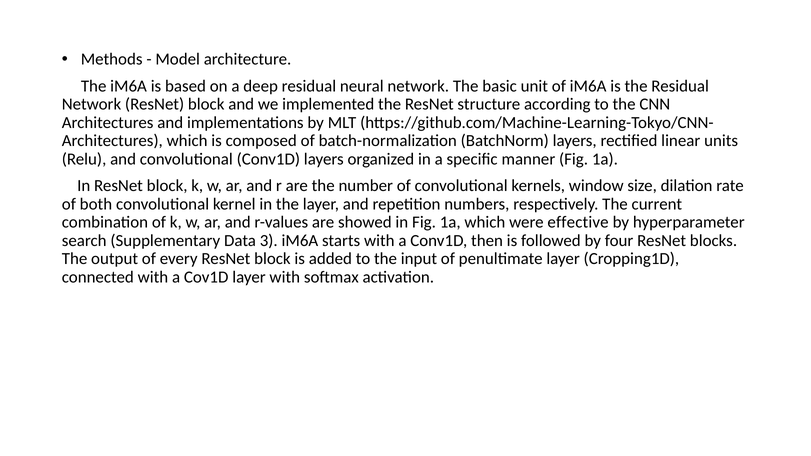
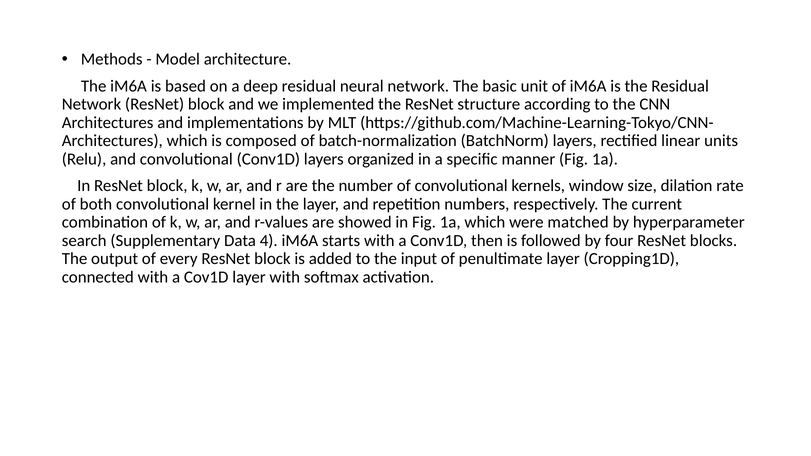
effective: effective -> matched
3: 3 -> 4
